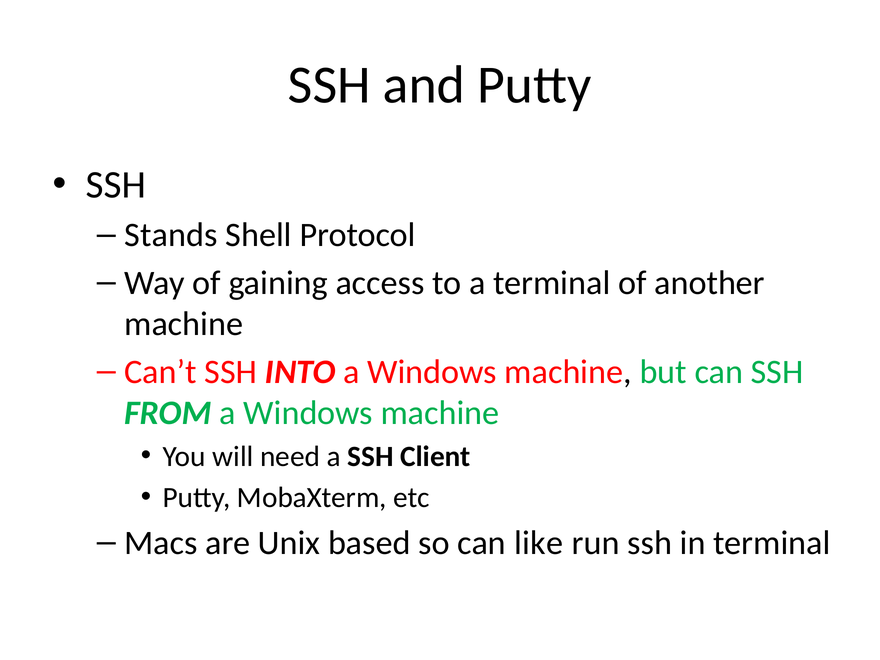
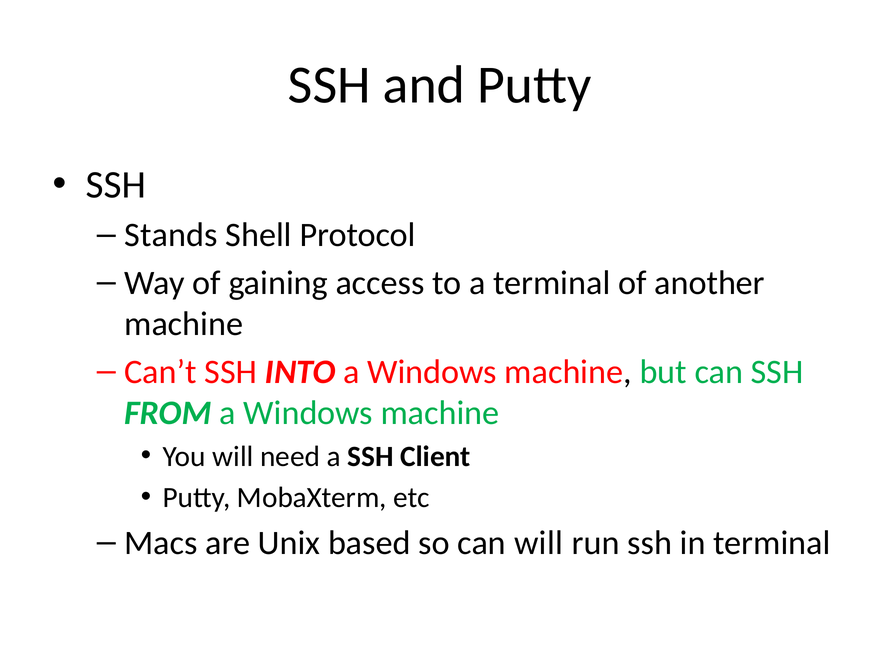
can like: like -> will
